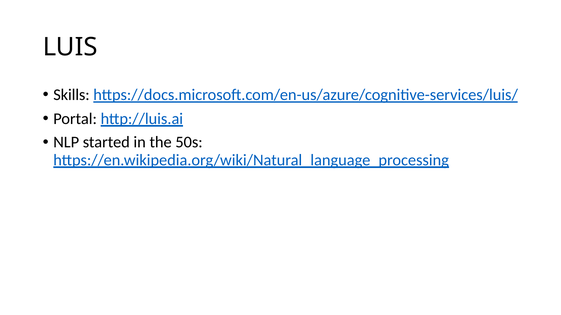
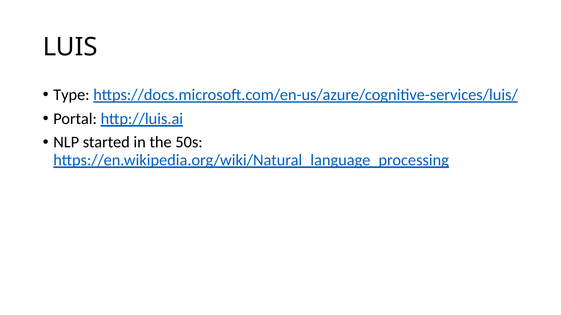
Skills: Skills -> Type
